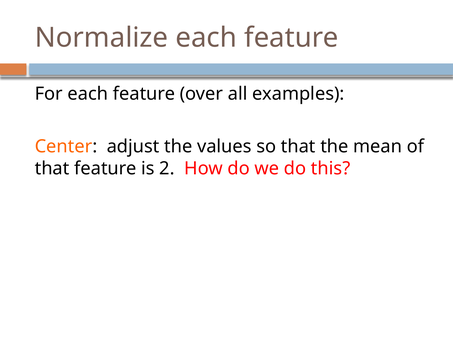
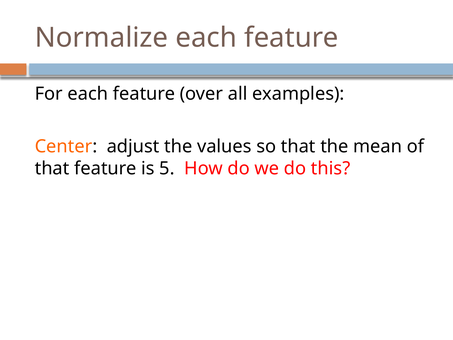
2: 2 -> 5
